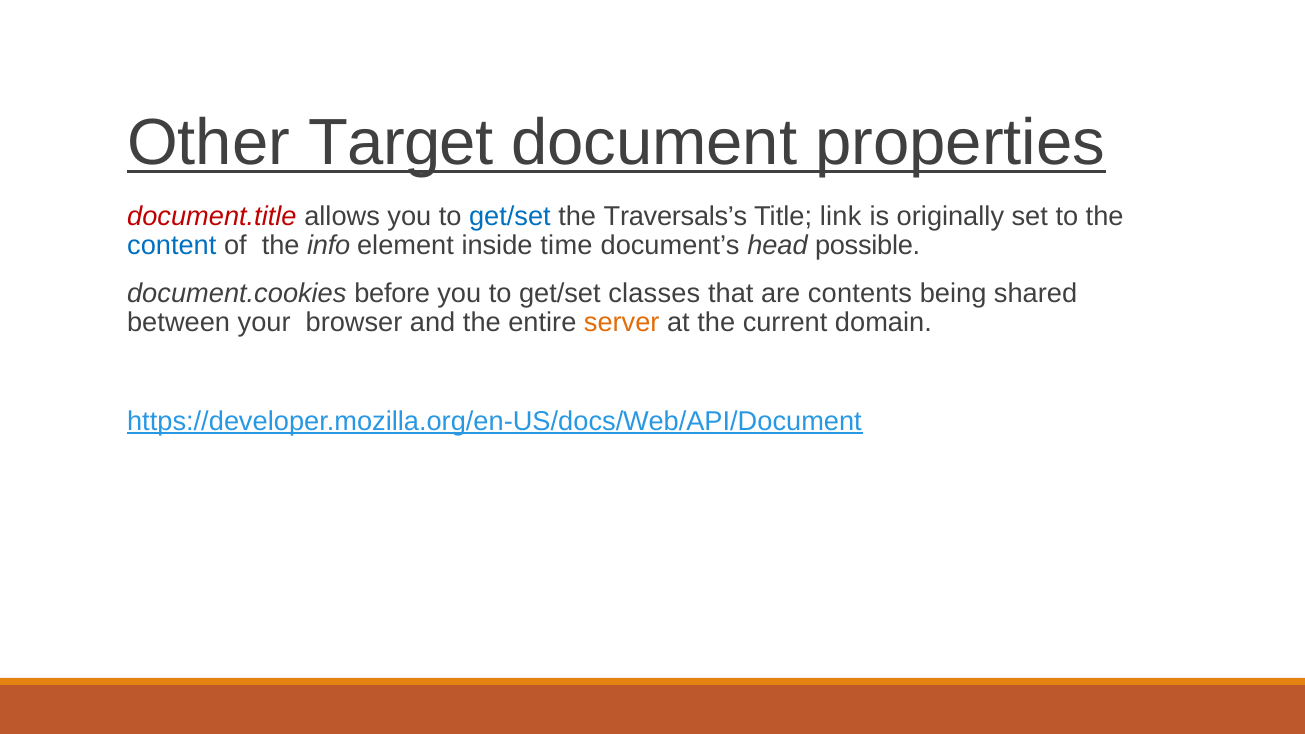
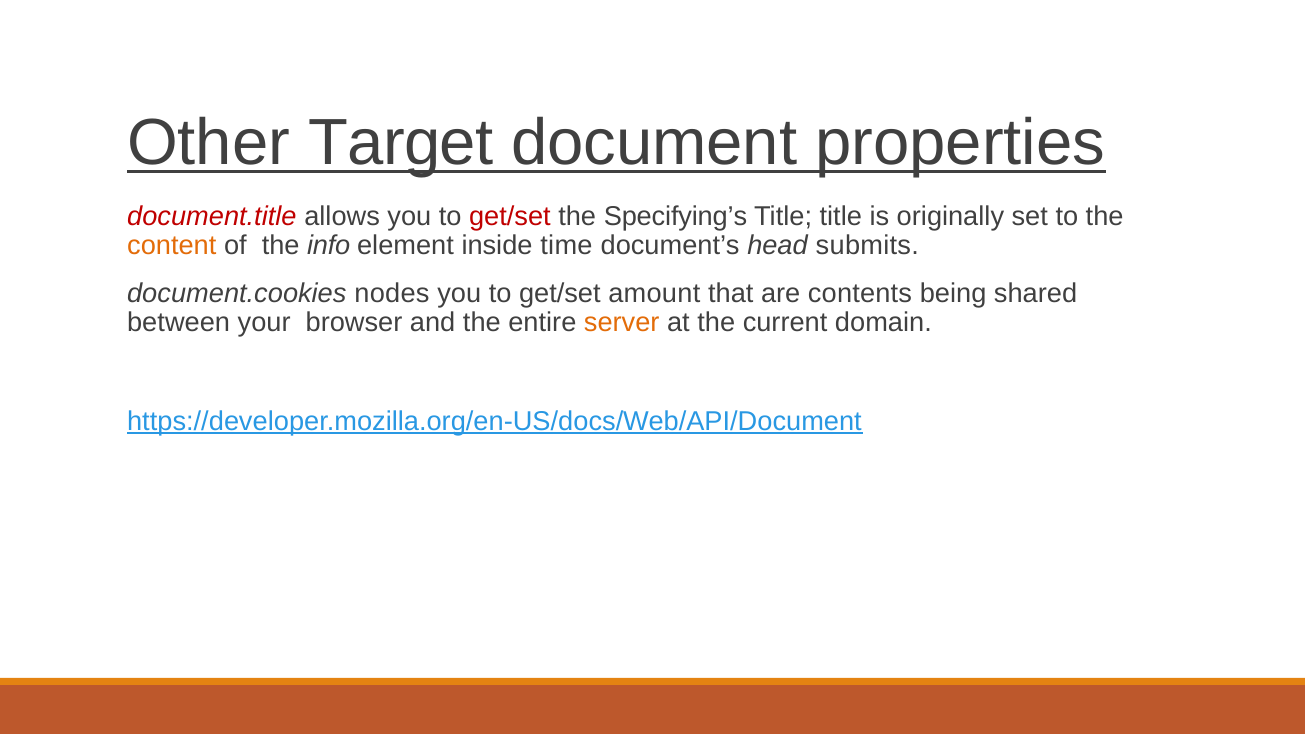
get/set at (510, 216) colour: blue -> red
Traversals’s: Traversals’s -> Specifying’s
Title link: link -> title
content colour: blue -> orange
possible: possible -> submits
before: before -> nodes
classes: classes -> amount
